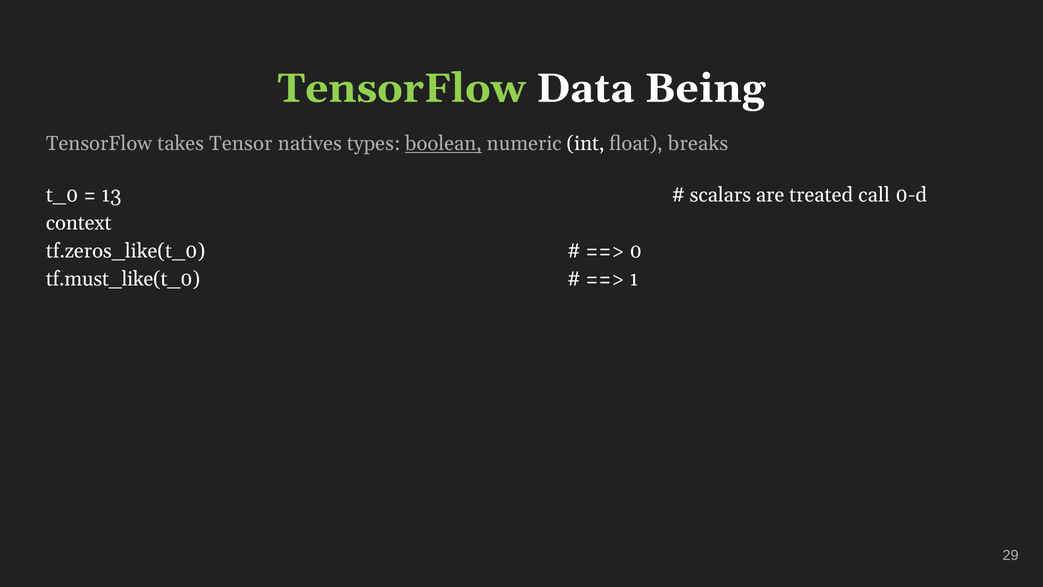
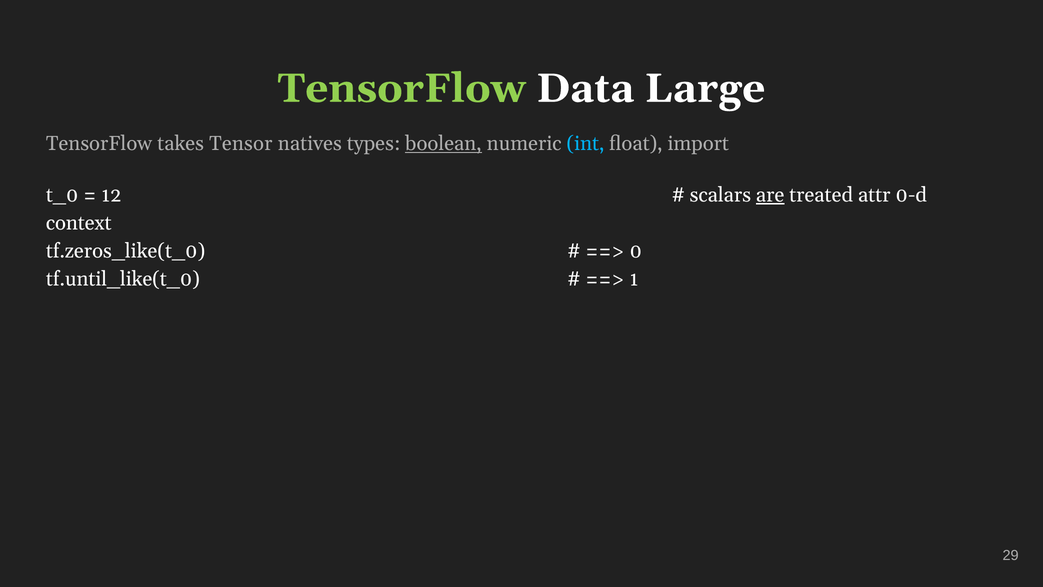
Being: Being -> Large
int colour: white -> light blue
breaks: breaks -> import
13: 13 -> 12
are underline: none -> present
call: call -> attr
tf.must_like(t_0: tf.must_like(t_0 -> tf.until_like(t_0
